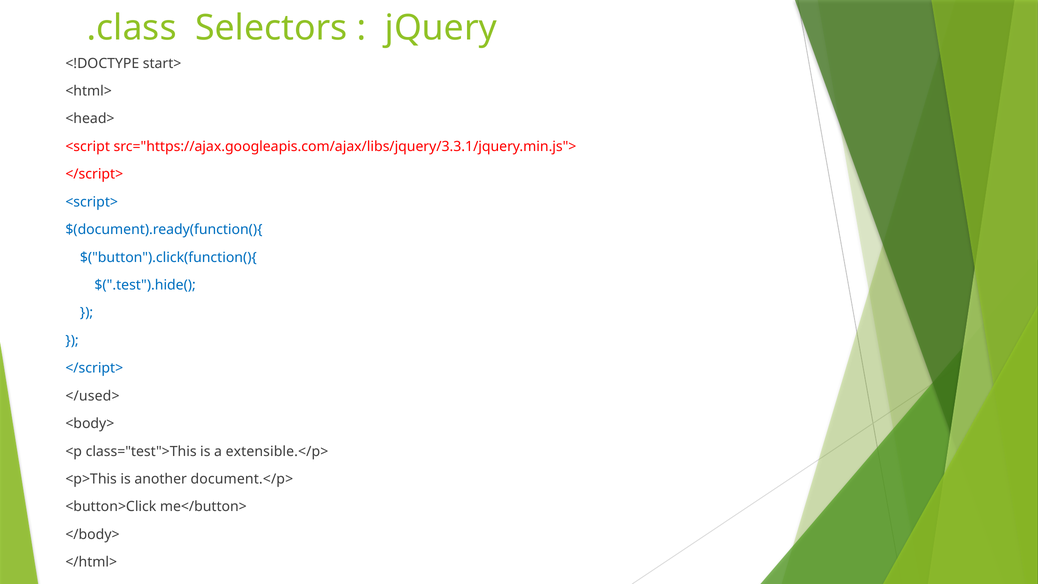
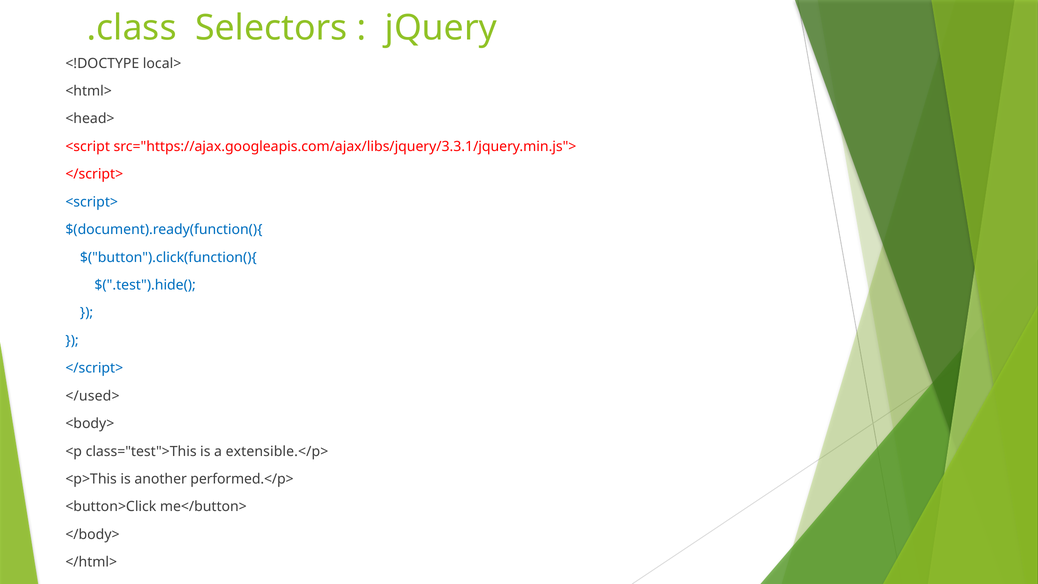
start>: start> -> local>
document.</p>: document.</p> -> performed.</p>
